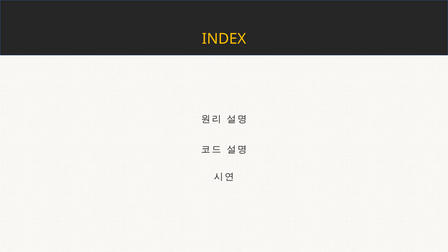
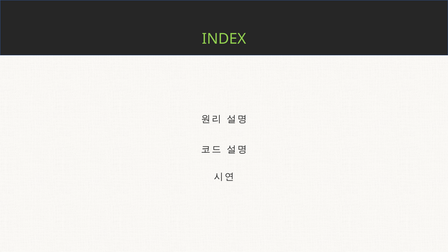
INDEX colour: yellow -> light green
